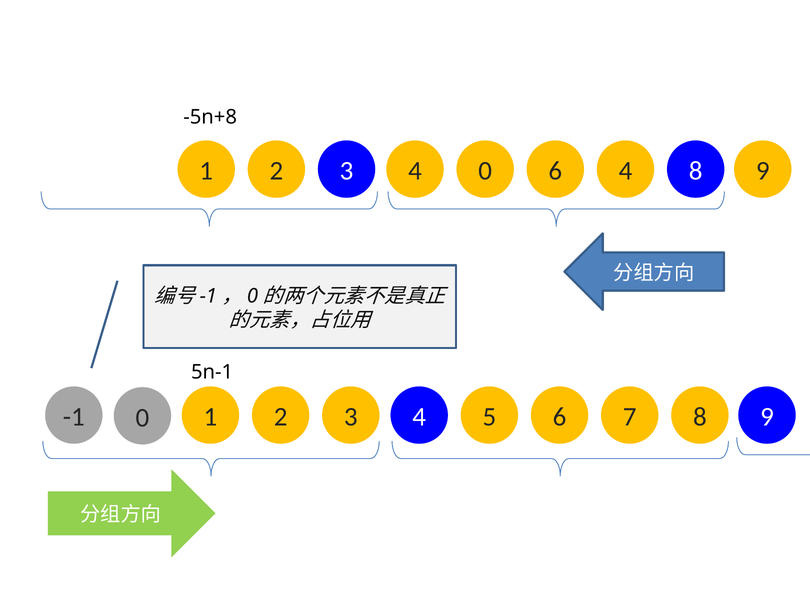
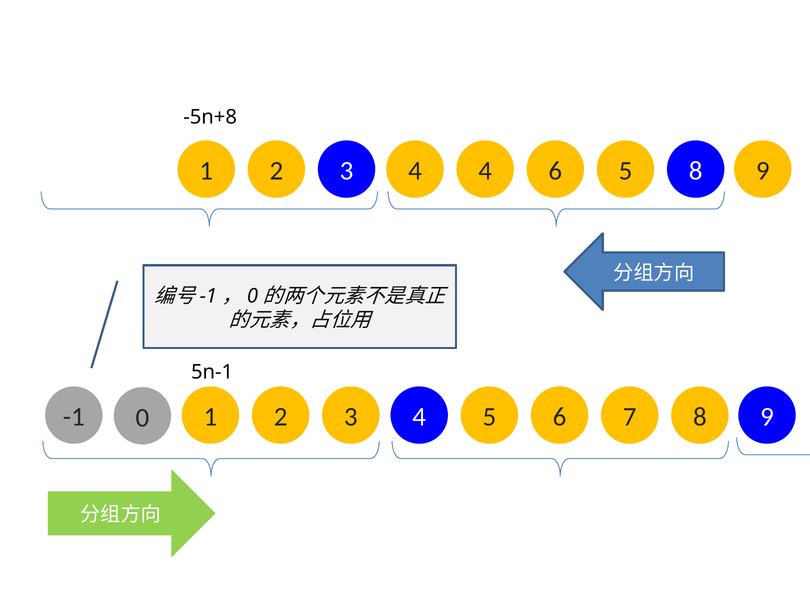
4 0: 0 -> 4
6 4: 4 -> 5
